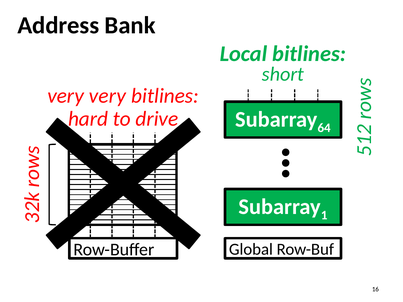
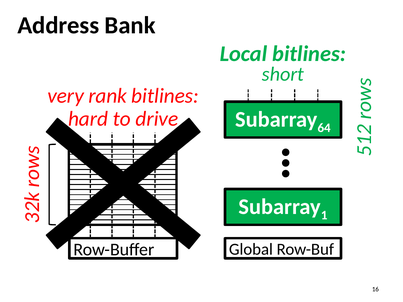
very very: very -> rank
